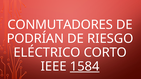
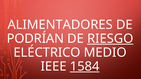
CONMUTADORES: CONMUTADORES -> ALIMENTADORES
RIESGO underline: none -> present
CORTO: CORTO -> MEDIO
